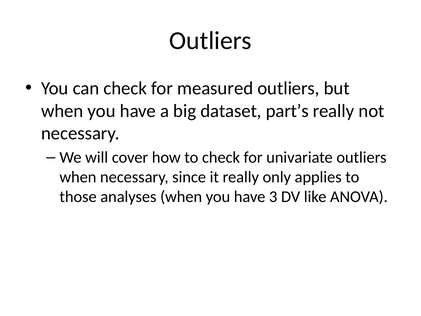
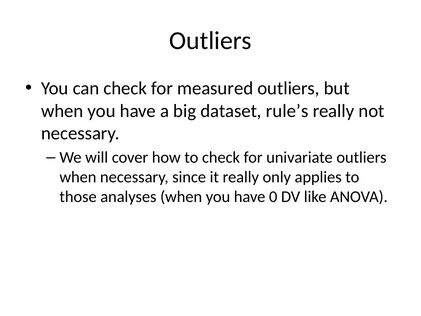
part’s: part’s -> rule’s
3: 3 -> 0
